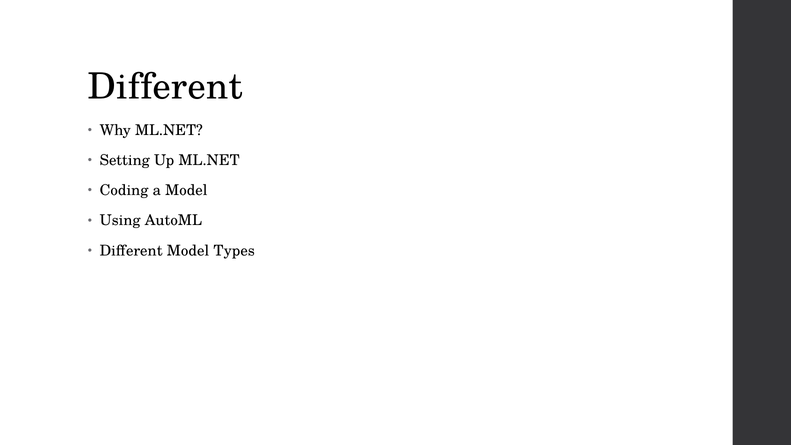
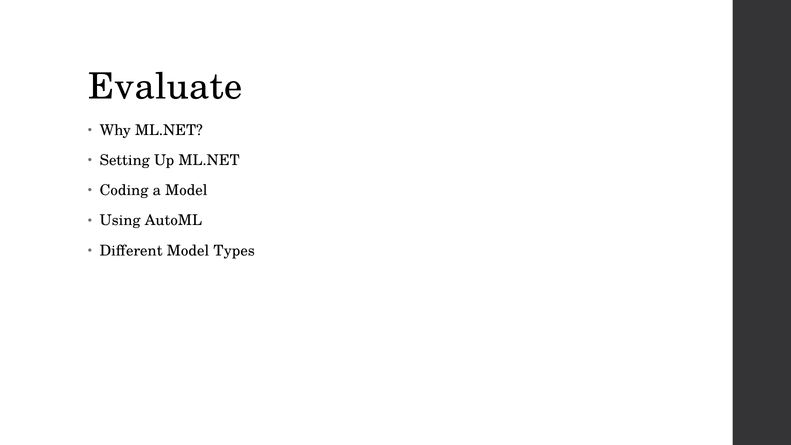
Different at (165, 87): Different -> Evaluate
